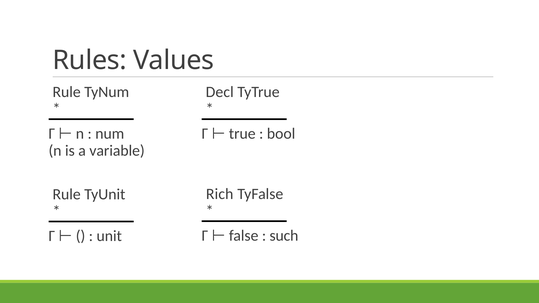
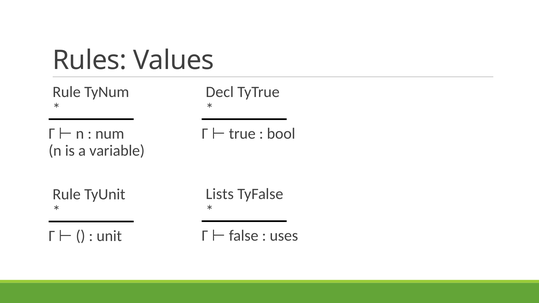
Rich: Rich -> Lists
such: such -> uses
